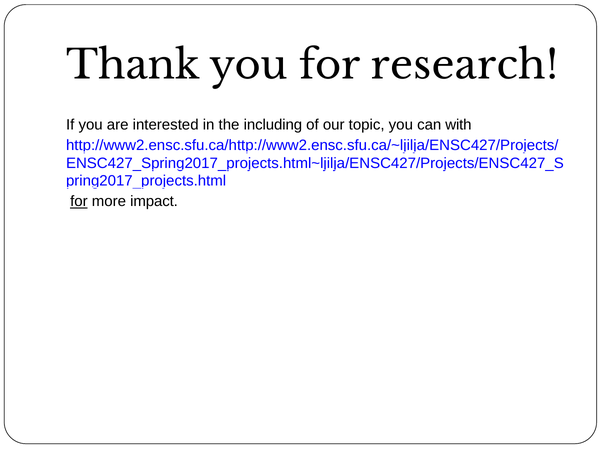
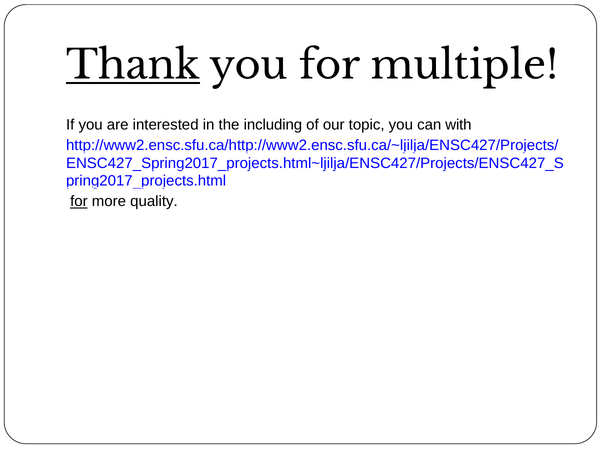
Thank underline: none -> present
research: research -> multiple
impact: impact -> quality
